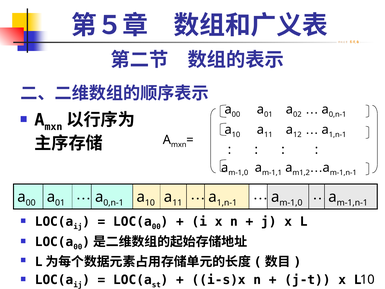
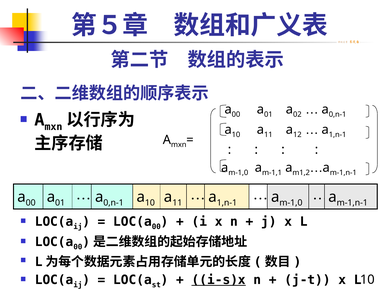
i-s)x underline: none -> present
